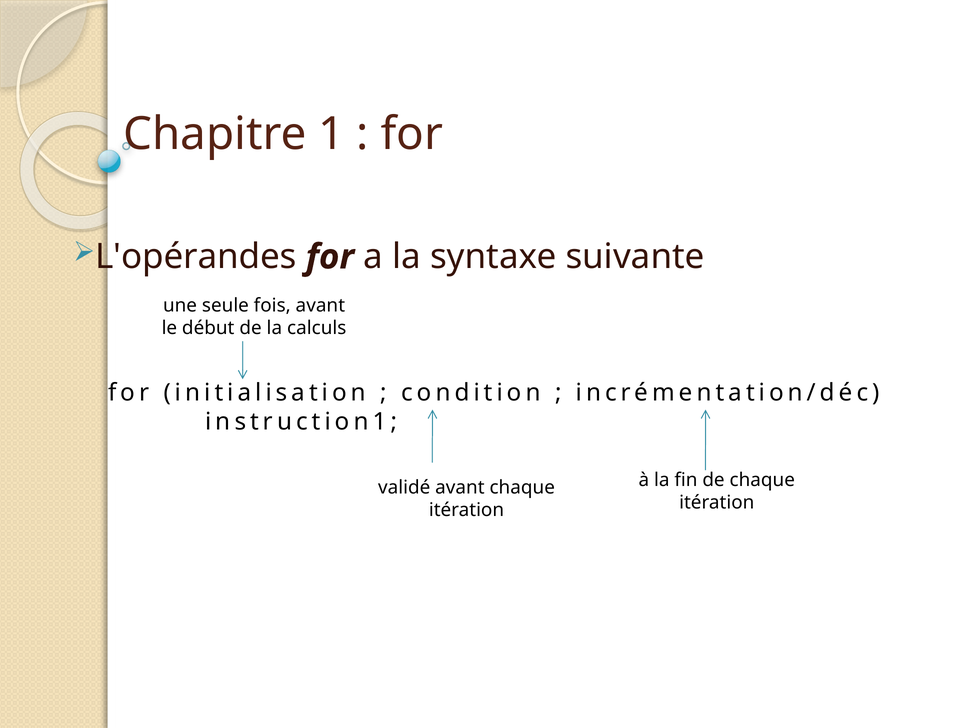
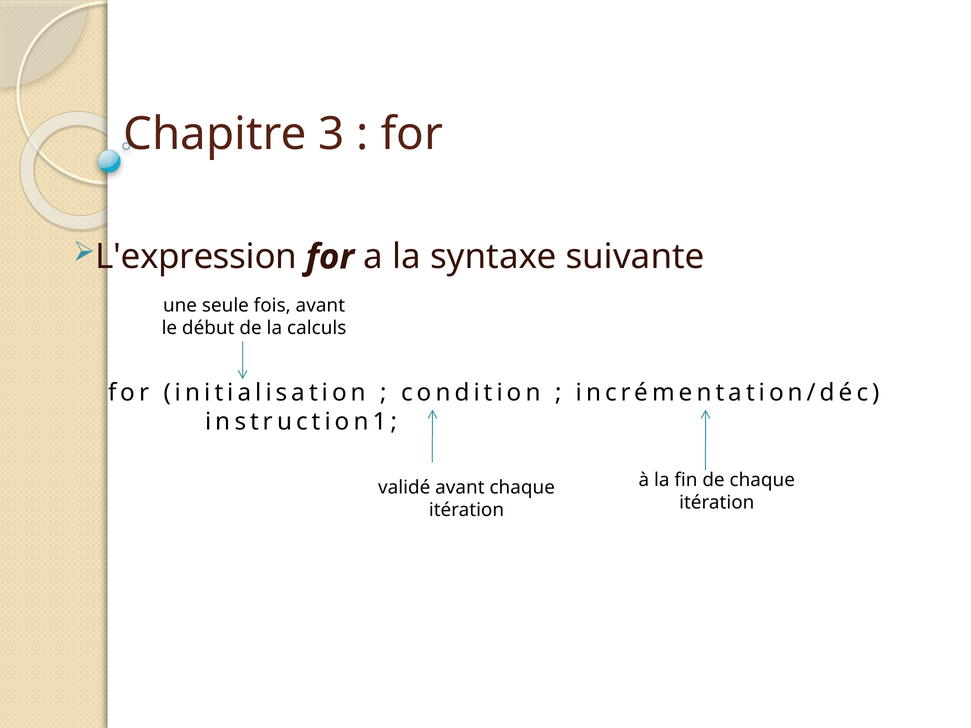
1: 1 -> 3
L'opérandes: L'opérandes -> L'expression
